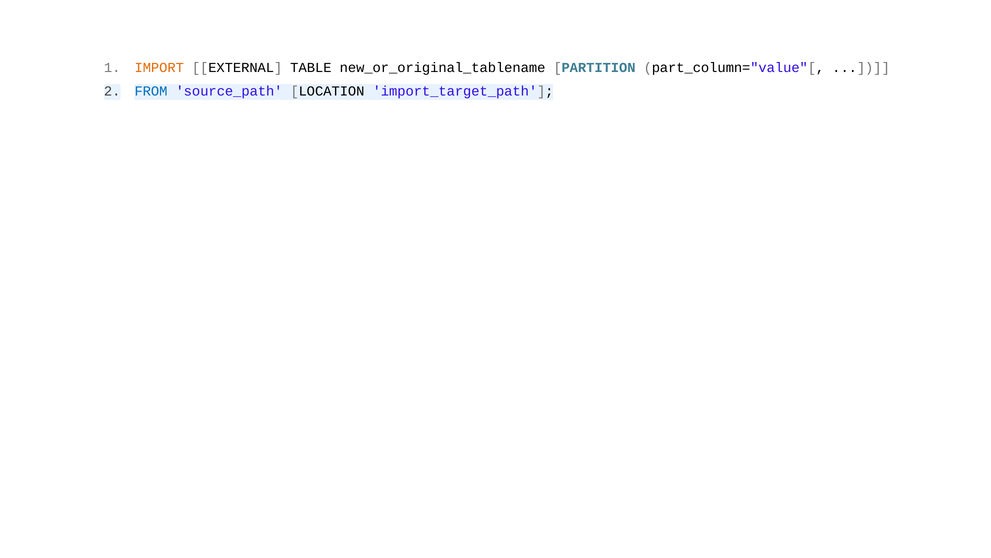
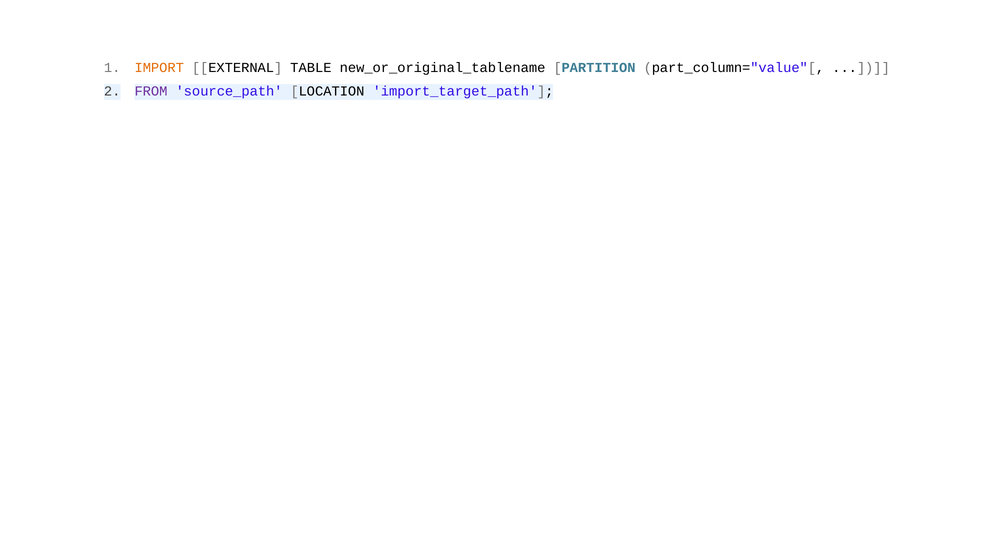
FROM colour: blue -> purple
